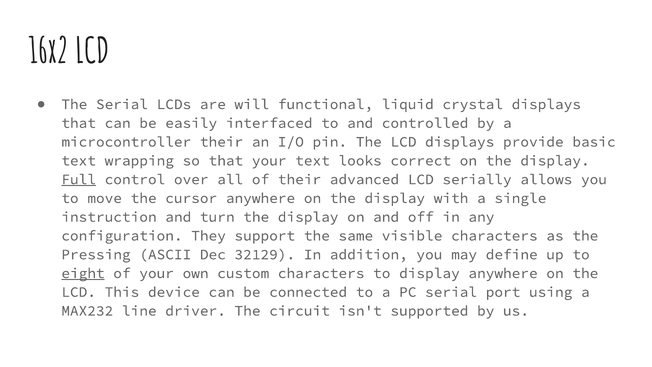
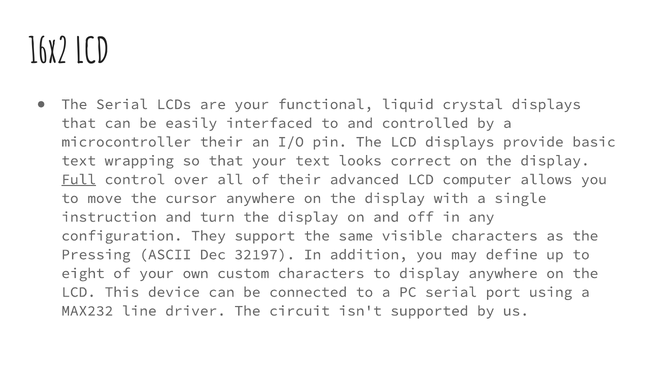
are will: will -> your
serially: serially -> computer
32129: 32129 -> 32197
eight underline: present -> none
